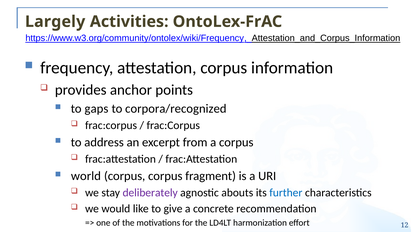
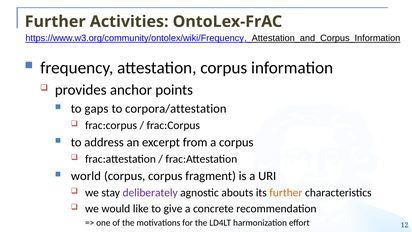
Largely at (55, 22): Largely -> Further
corpora/recognized: corpora/recognized -> corpora/attestation
further at (286, 192) colour: blue -> orange
